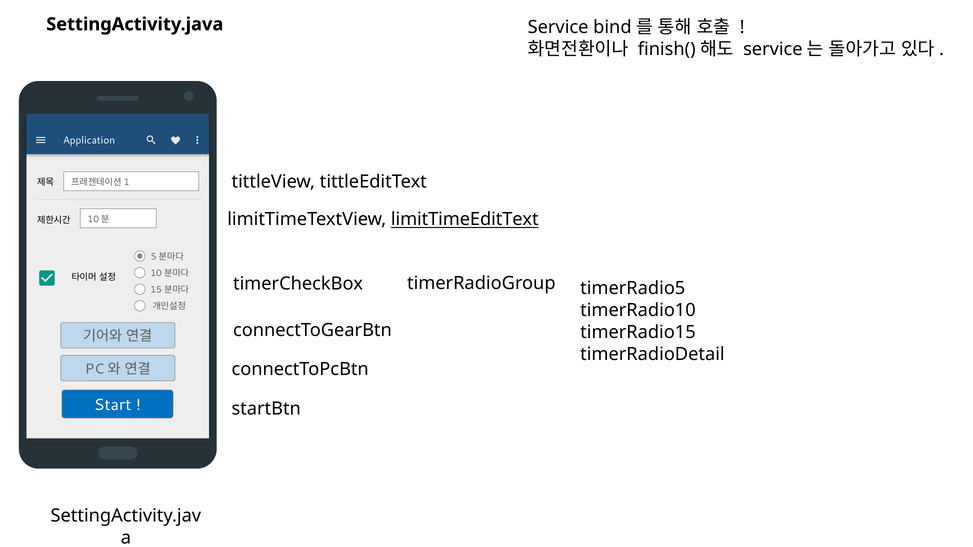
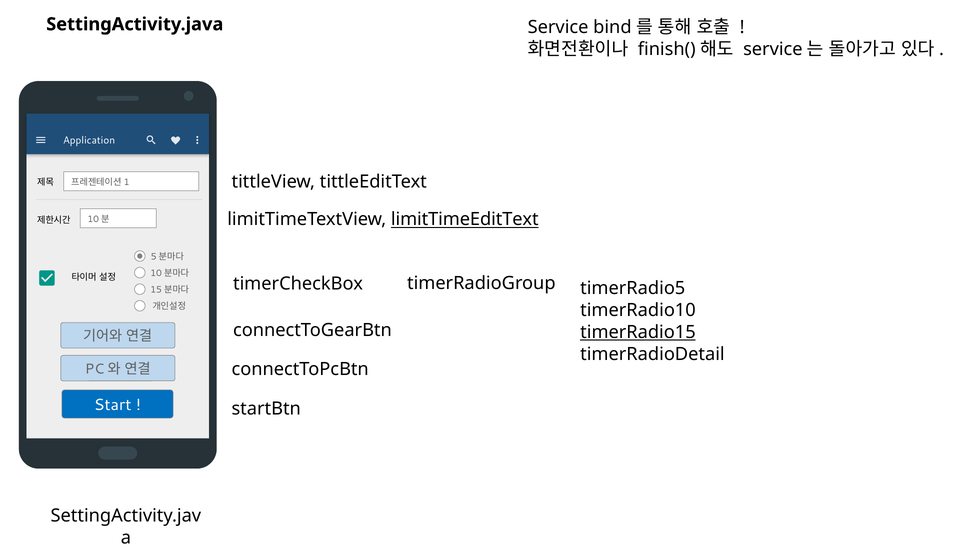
timerRadio15 underline: none -> present
